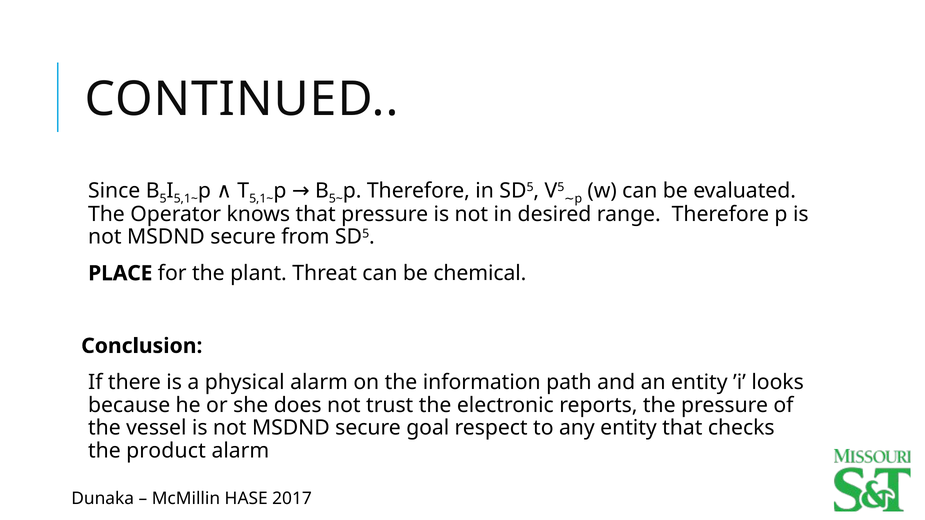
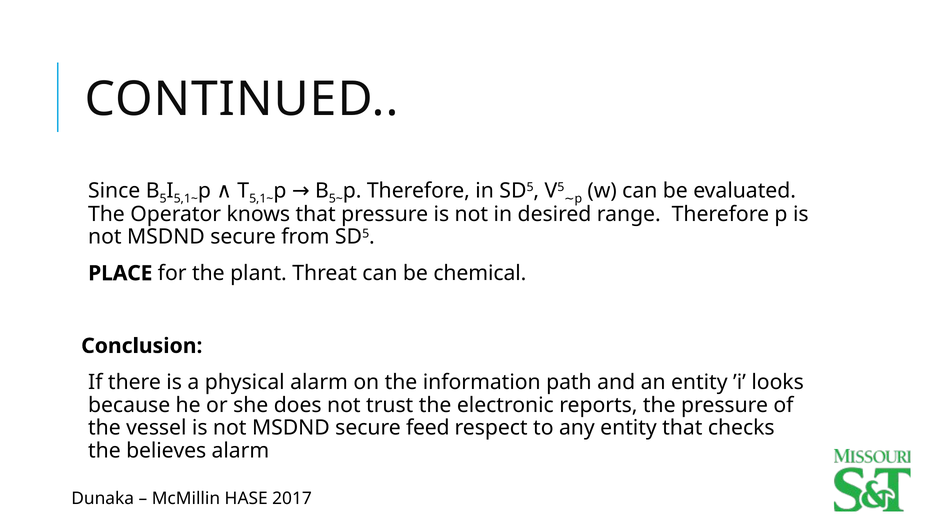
goal: goal -> feed
product: product -> believes
